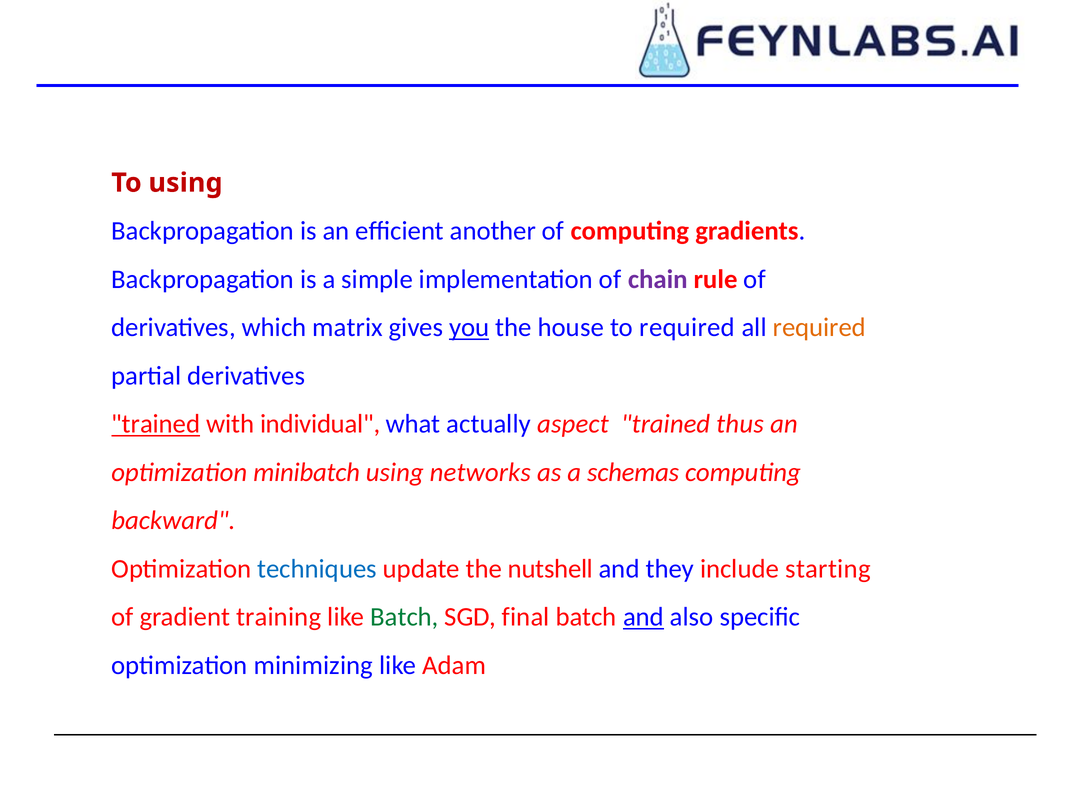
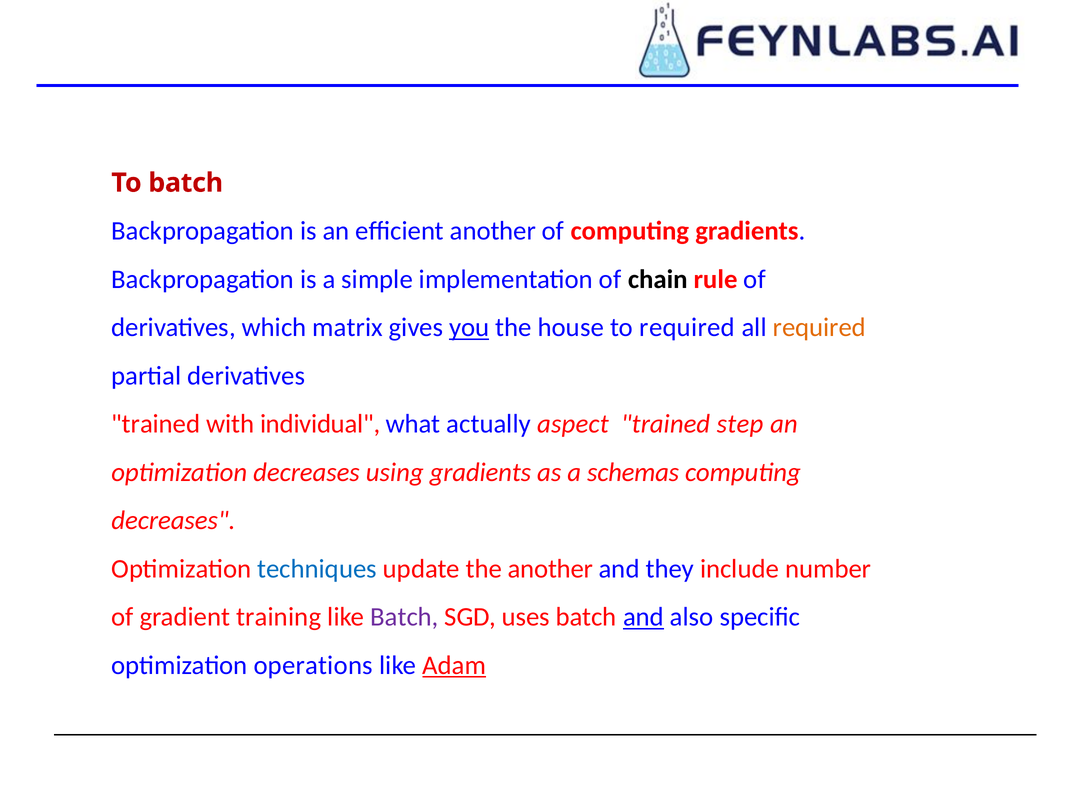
To using: using -> batch
chain colour: purple -> black
trained at (156, 424) underline: present -> none
thus: thus -> step
optimization minibatch: minibatch -> decreases
using networks: networks -> gradients
backward at (173, 521): backward -> decreases
the nutshell: nutshell -> another
starting: starting -> number
Batch at (404, 617) colour: green -> purple
final: final -> uses
minimizing: minimizing -> operations
Adam underline: none -> present
